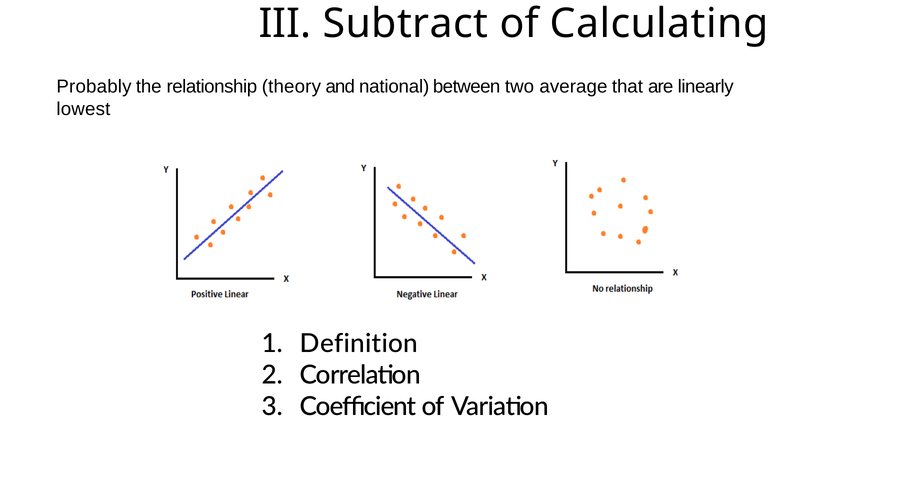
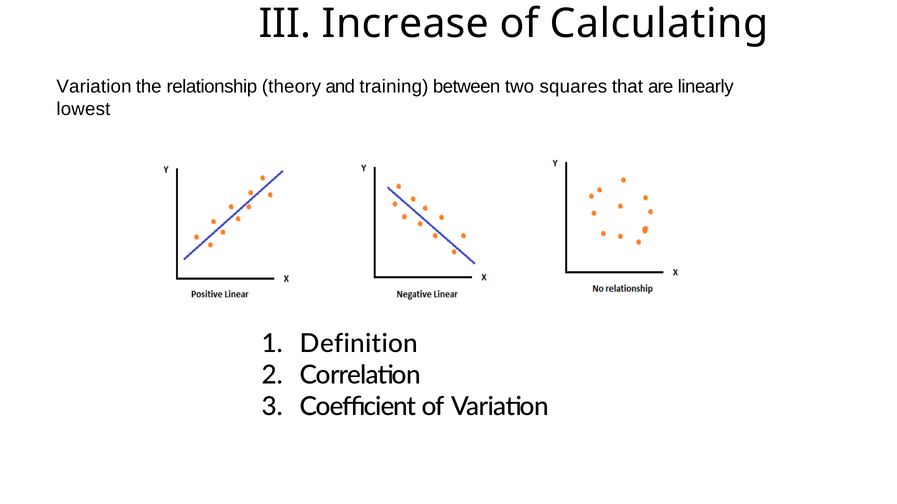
Subtract: Subtract -> Increase
Probably at (94, 87): Probably -> Variation
national: national -> training
average: average -> squares
